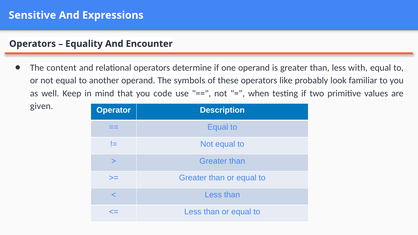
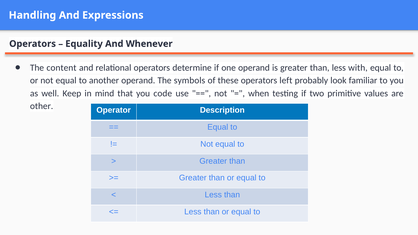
Sensitive: Sensitive -> Handling
Encounter: Encounter -> Whenever
like: like -> left
given: given -> other
